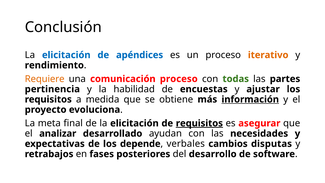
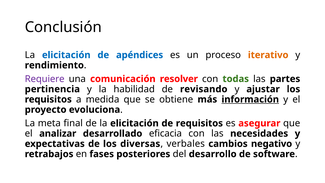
Requiere colour: orange -> purple
comunicación proceso: proceso -> resolver
encuestas: encuestas -> revisando
requisitos at (199, 123) underline: present -> none
ayudan: ayudan -> eficacia
depende: depende -> diversas
disputas: disputas -> negativo
